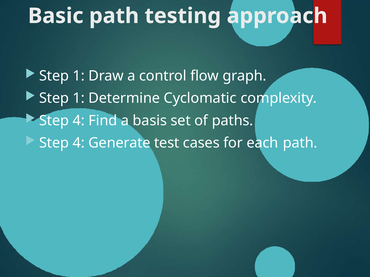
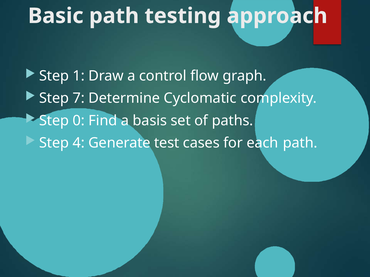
1 at (79, 98): 1 -> 7
4 at (79, 121): 4 -> 0
